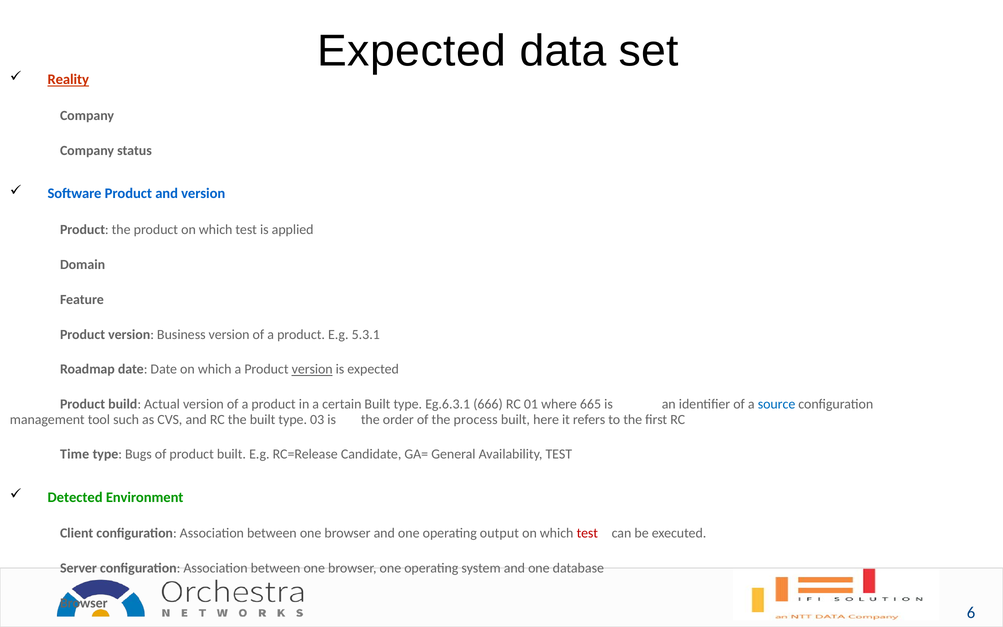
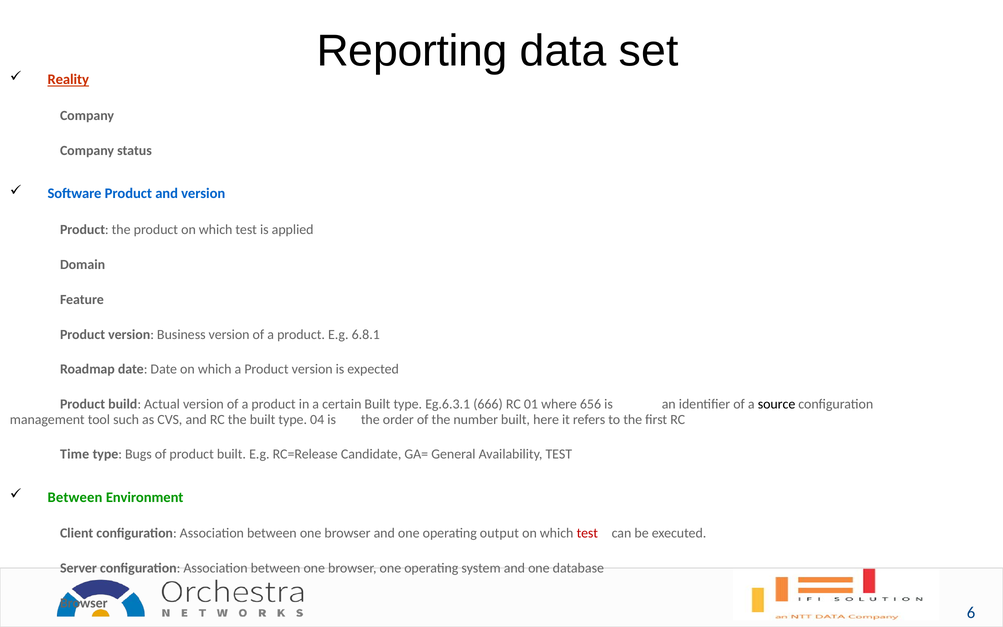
Expected at (412, 51): Expected -> Reporting
5.3.1: 5.3.1 -> 6.8.1
version at (312, 369) underline: present -> none
665: 665 -> 656
source colour: blue -> black
03: 03 -> 04
process: process -> number
Detected at (75, 497): Detected -> Between
